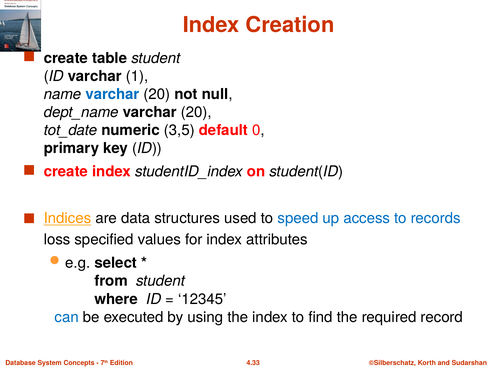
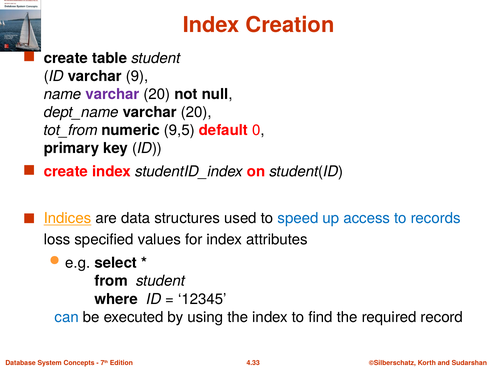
1: 1 -> 9
varchar at (112, 94) colour: blue -> purple
tot_date: tot_date -> tot_from
3,5: 3,5 -> 9,5
